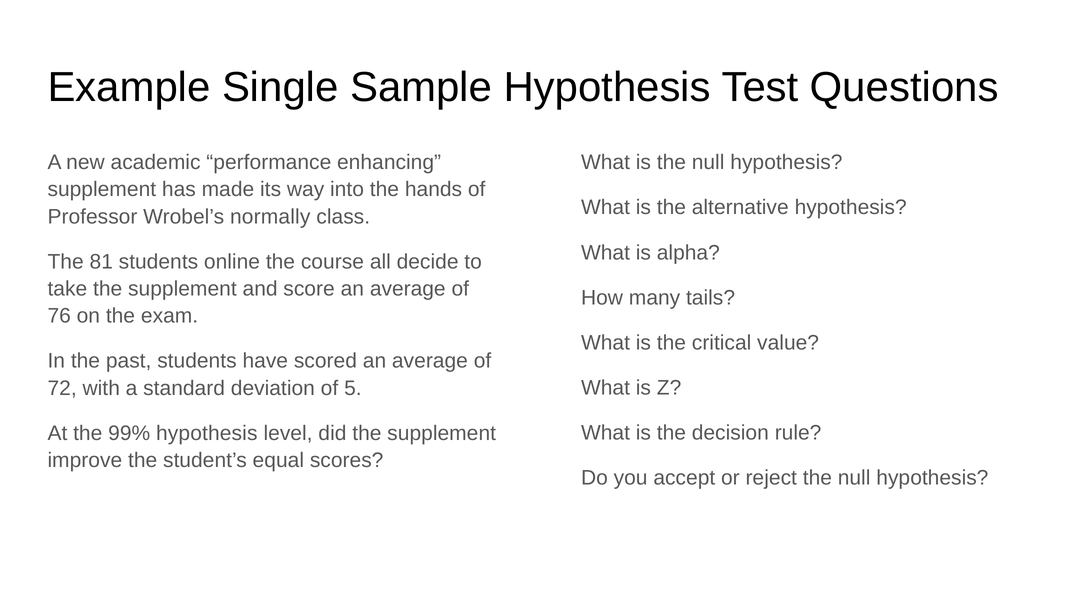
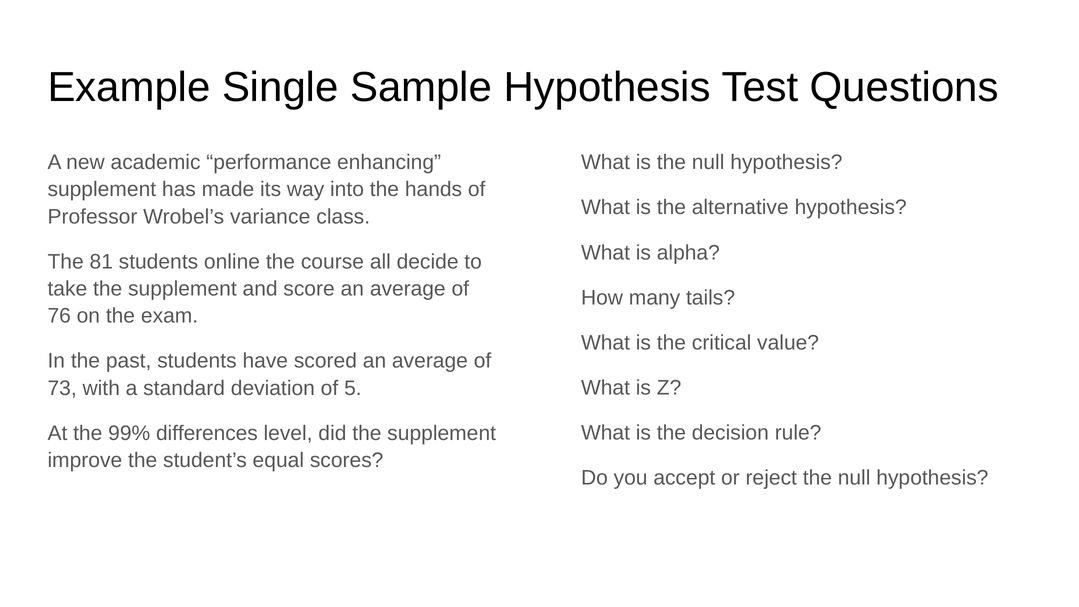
normally: normally -> variance
72: 72 -> 73
99% hypothesis: hypothesis -> differences
